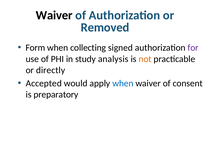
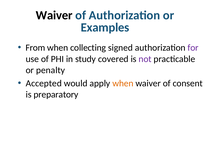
Removed: Removed -> Examples
Form: Form -> From
analysis: analysis -> covered
not colour: orange -> purple
directly: directly -> penalty
when at (123, 83) colour: blue -> orange
